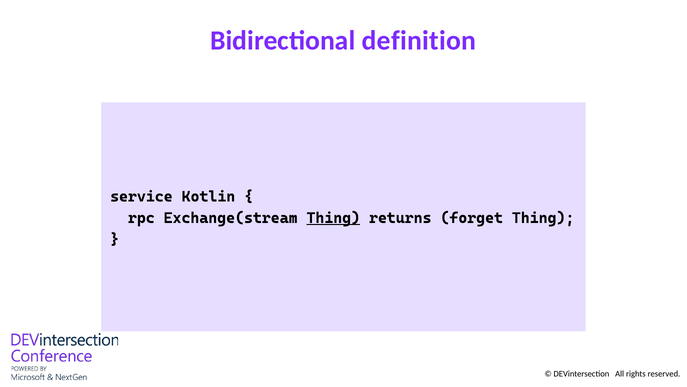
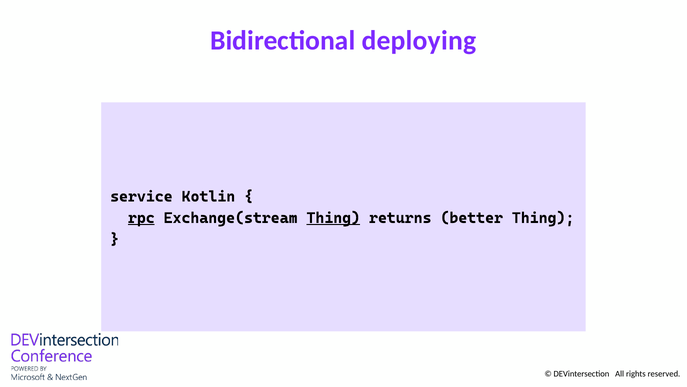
definition: definition -> deploying
rpc underline: none -> present
forget: forget -> better
